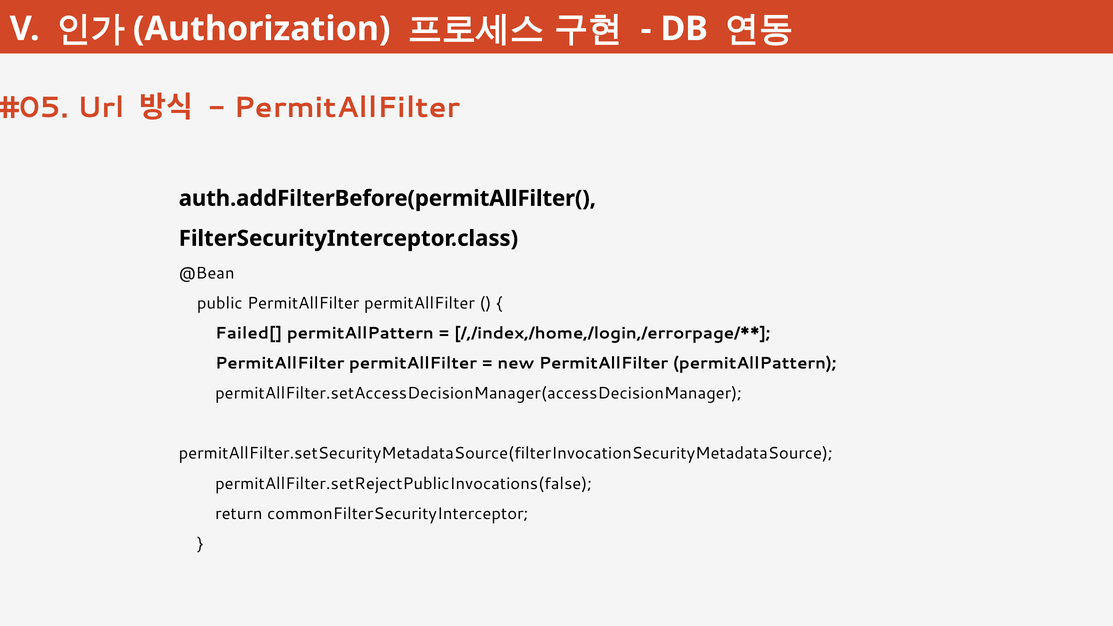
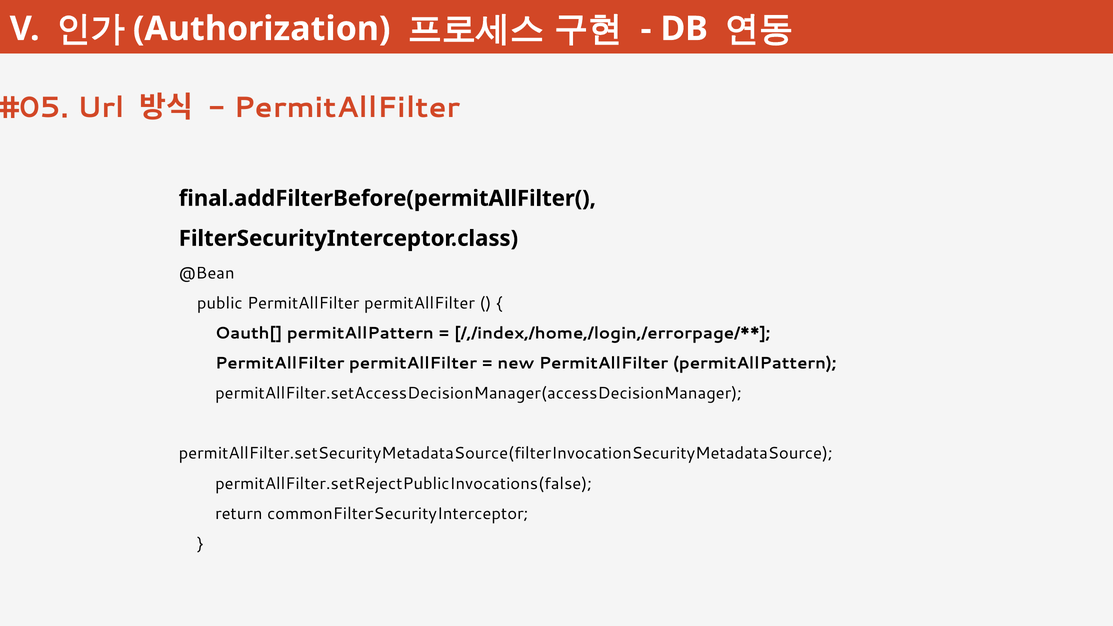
auth.addFilterBefore(permitAllFilter(: auth.addFilterBefore(permitAllFilter( -> final.addFilterBefore(permitAllFilter(
Failed[: Failed[ -> Oauth[
